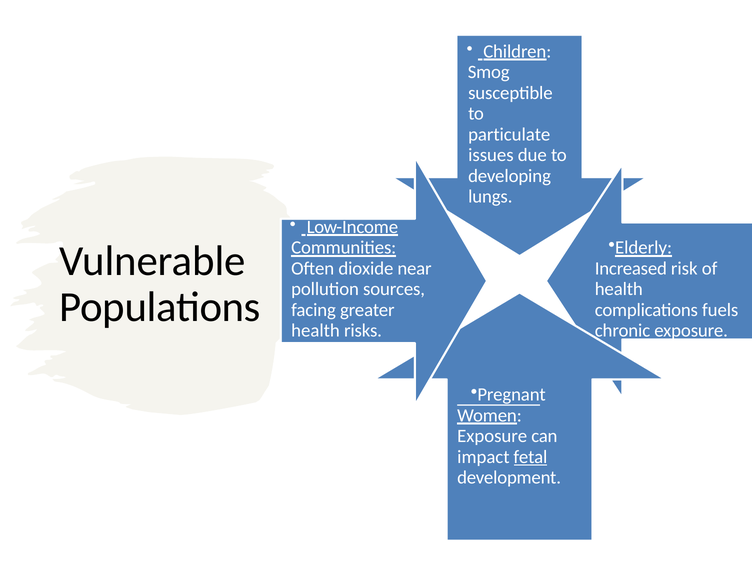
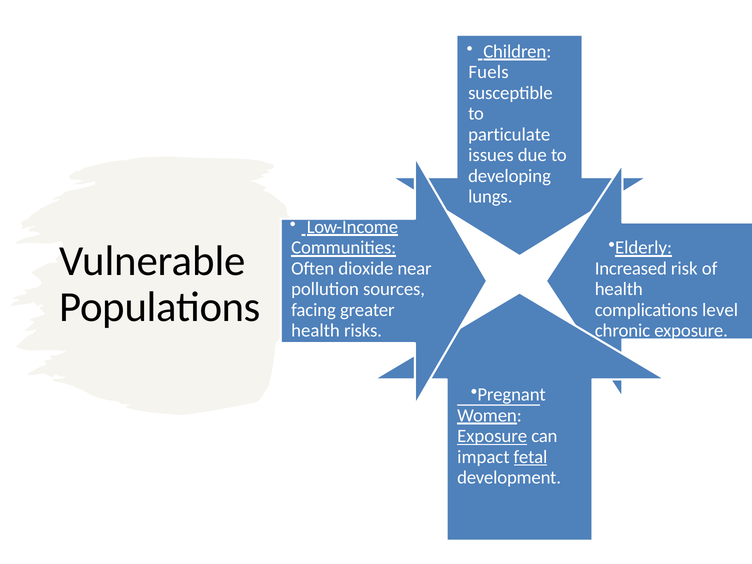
Smog: Smog -> Fuels
fuels: fuels -> level
Exposure at (492, 436) underline: none -> present
